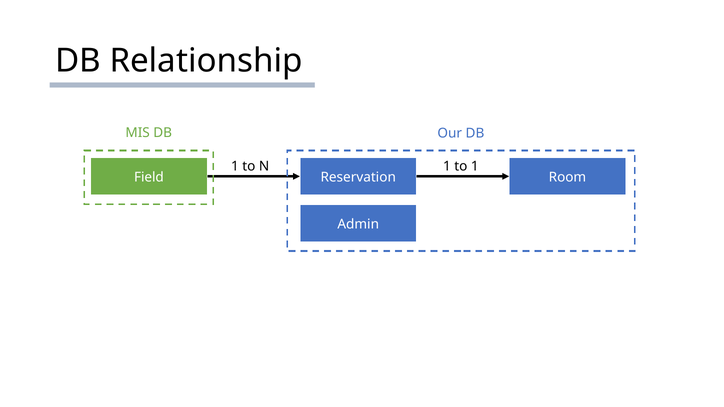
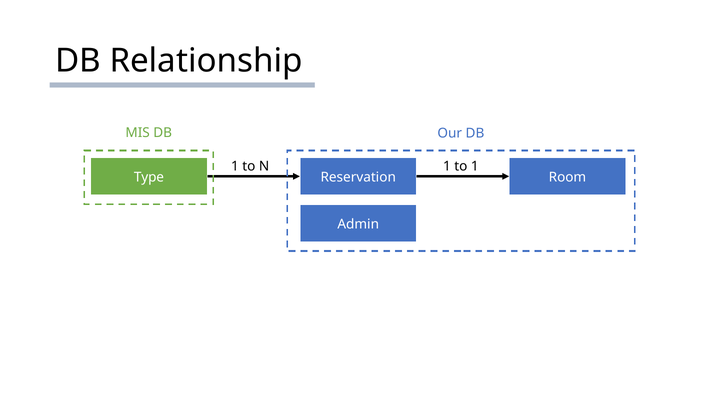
Field: Field -> Type
